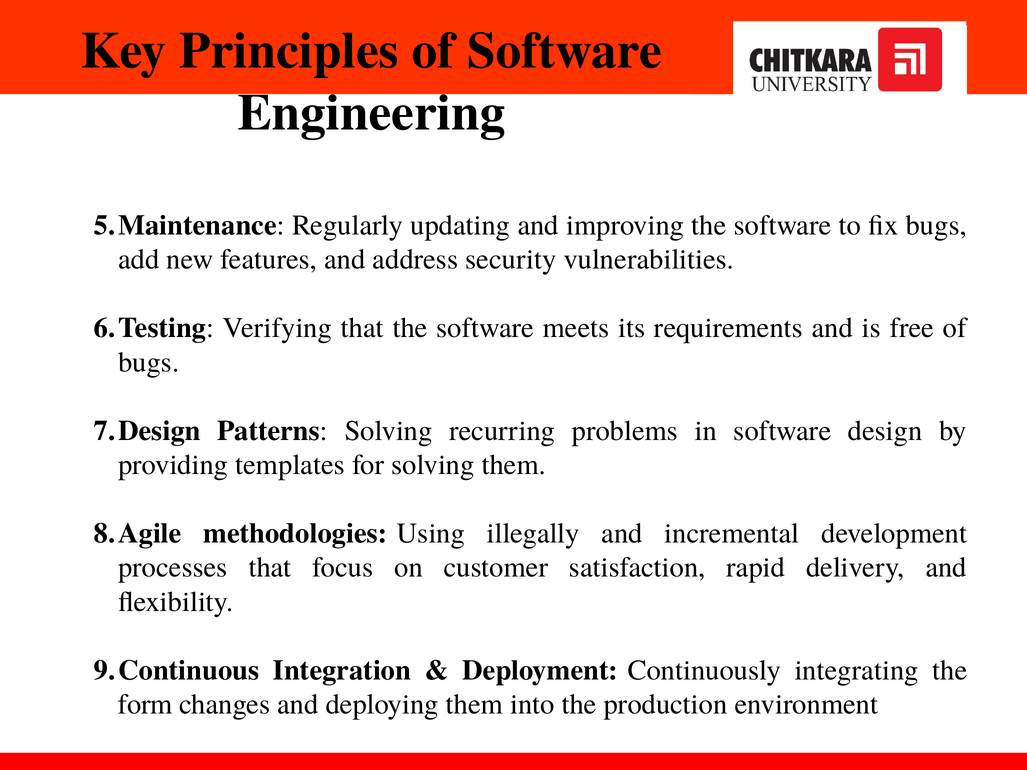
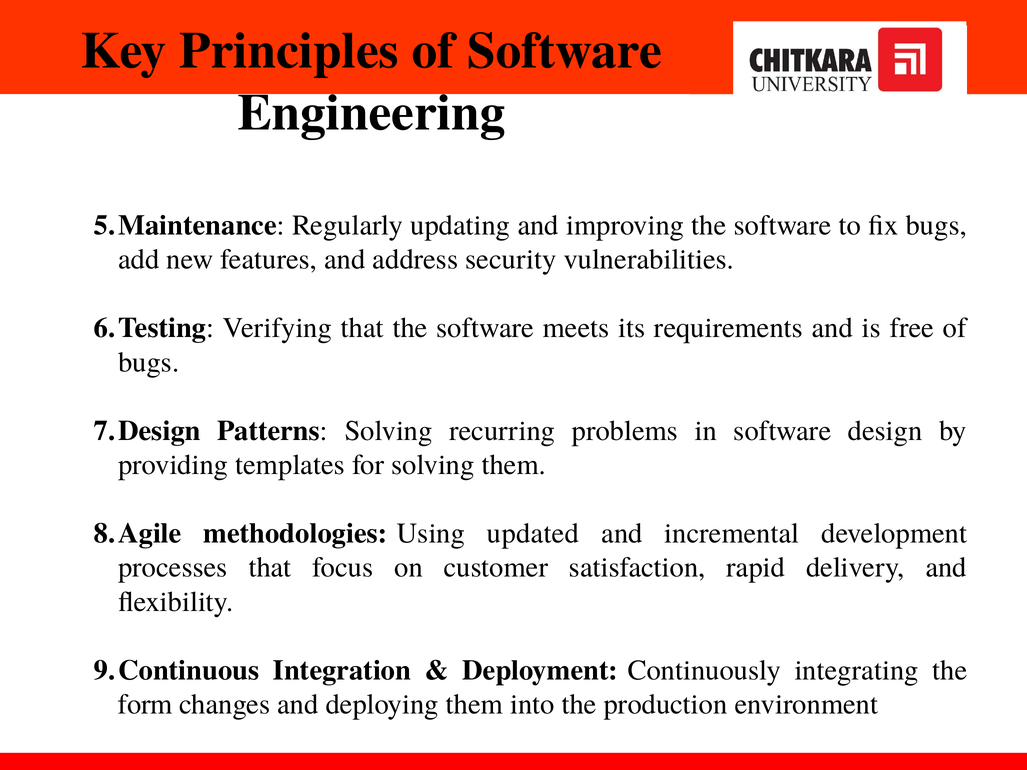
illegally: illegally -> updated
